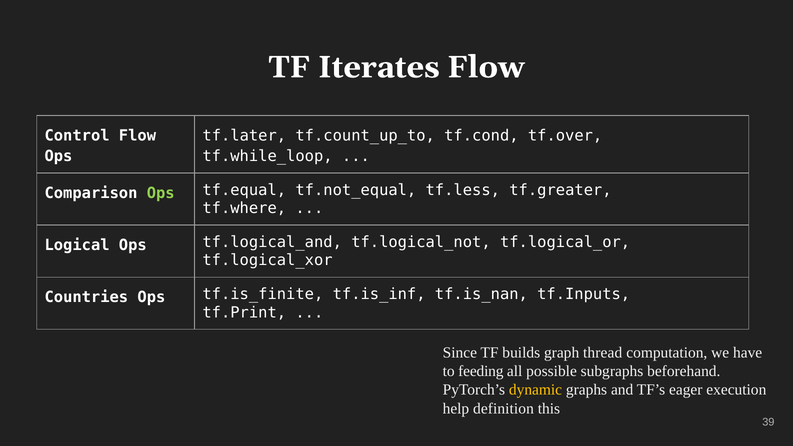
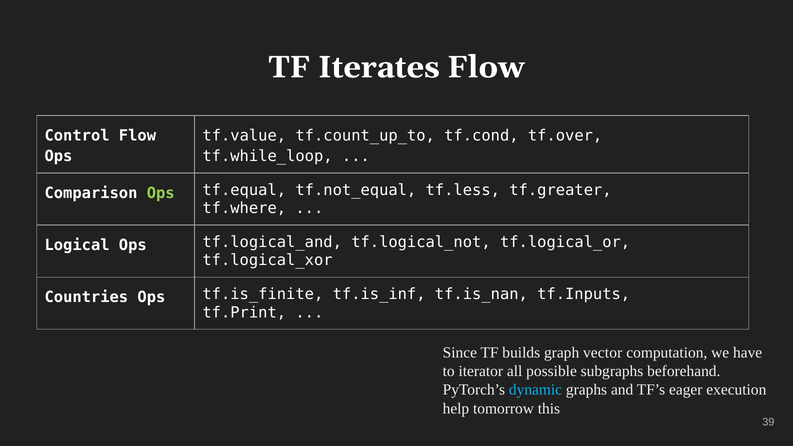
tf.later: tf.later -> tf.value
thread: thread -> vector
feeding: feeding -> iterator
dynamic colour: yellow -> light blue
definition: definition -> tomorrow
